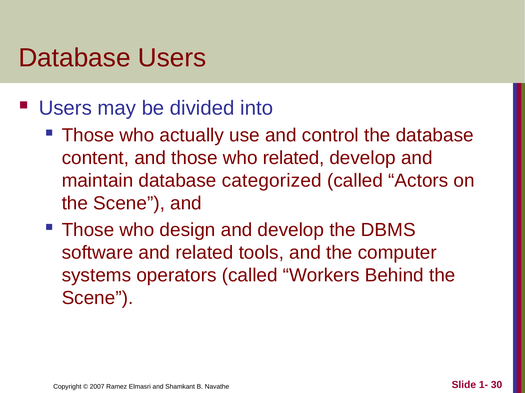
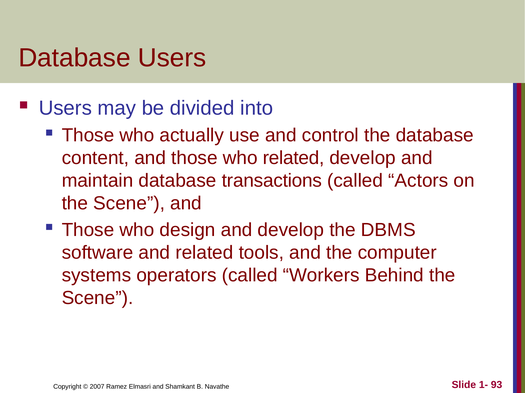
categorized: categorized -> transactions
30: 30 -> 93
